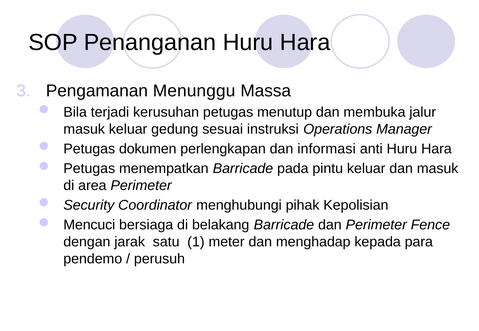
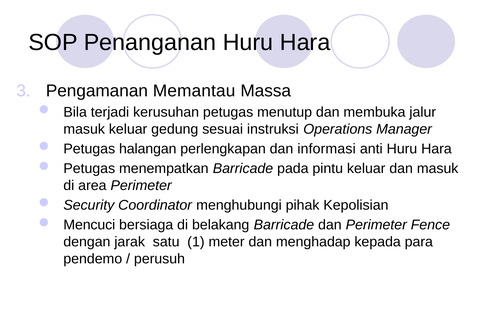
Menunggu: Menunggu -> Memantau
dokumen: dokumen -> halangan
